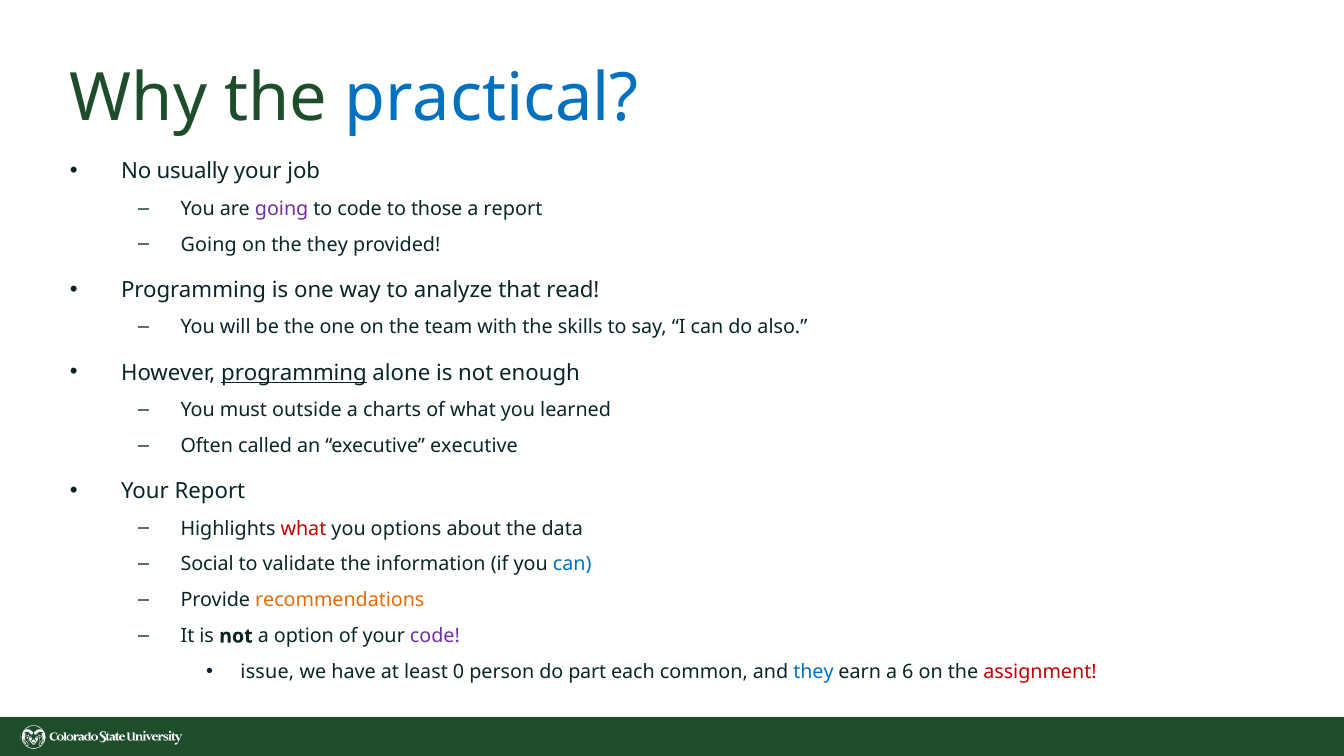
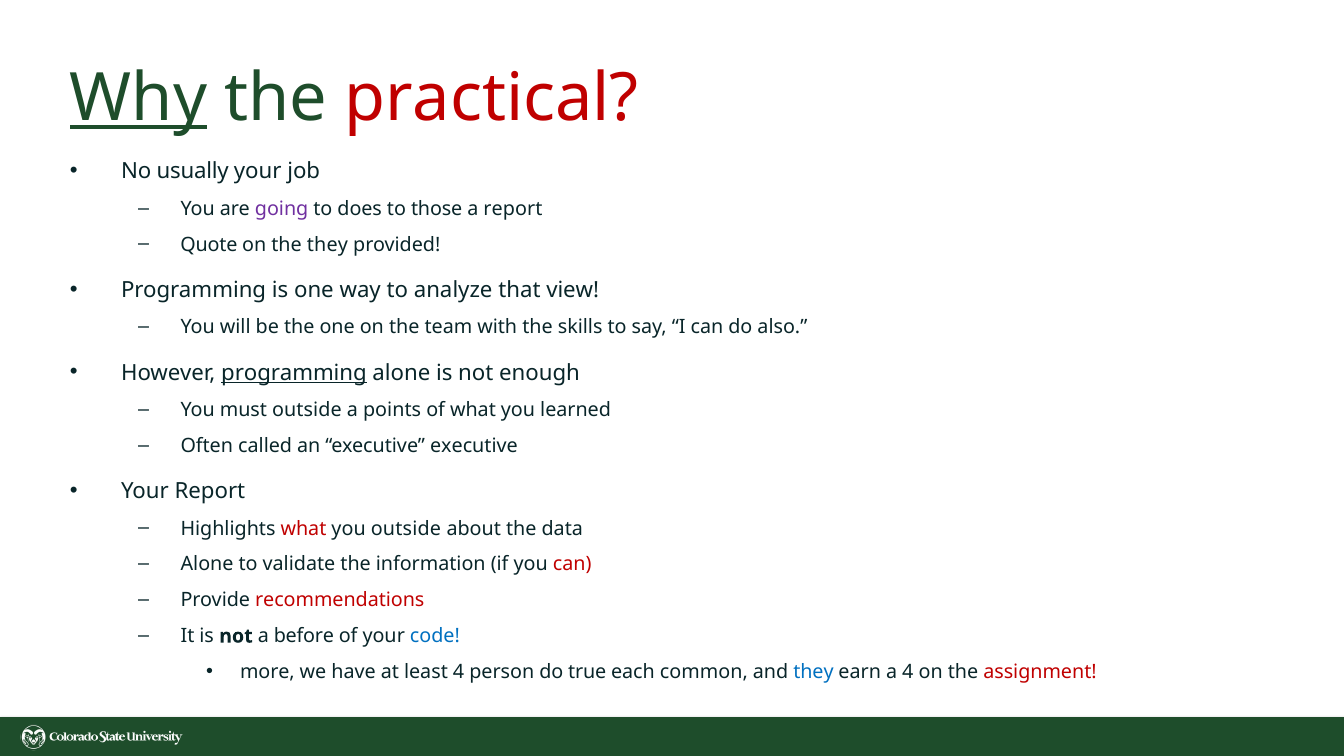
Why underline: none -> present
practical colour: blue -> red
to code: code -> does
Going at (209, 245): Going -> Quote
read: read -> view
charts: charts -> points
you options: options -> outside
Social at (207, 564): Social -> Alone
can at (572, 564) colour: blue -> red
recommendations colour: orange -> red
option: option -> before
code at (435, 636) colour: purple -> blue
issue: issue -> more
least 0: 0 -> 4
part: part -> true
a 6: 6 -> 4
